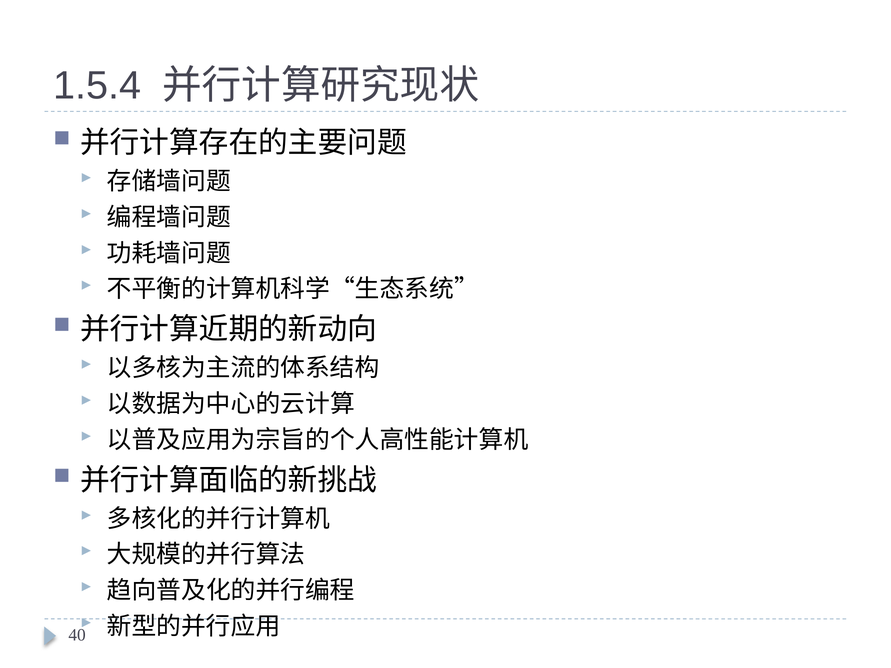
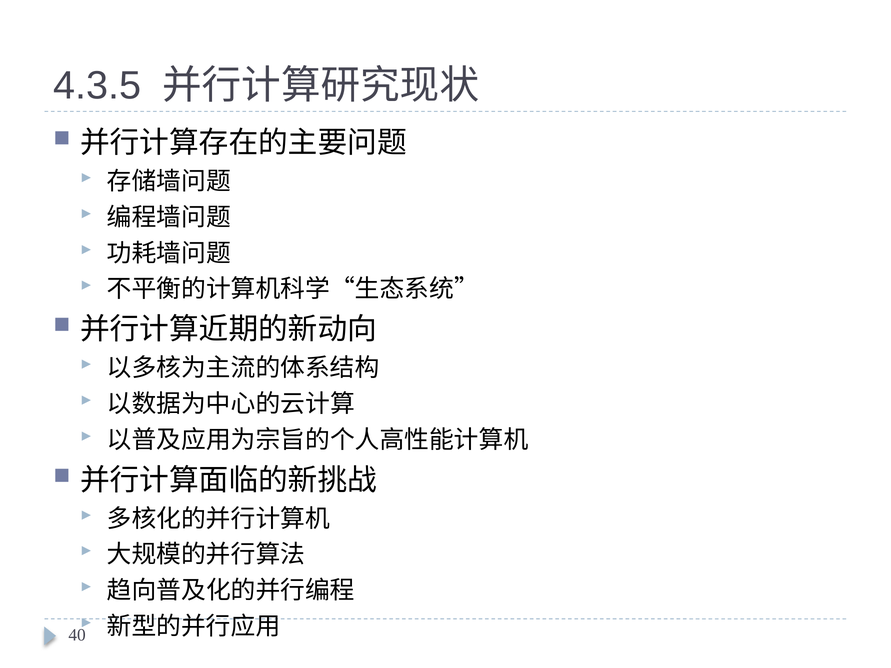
1.5.4: 1.5.4 -> 4.3.5
